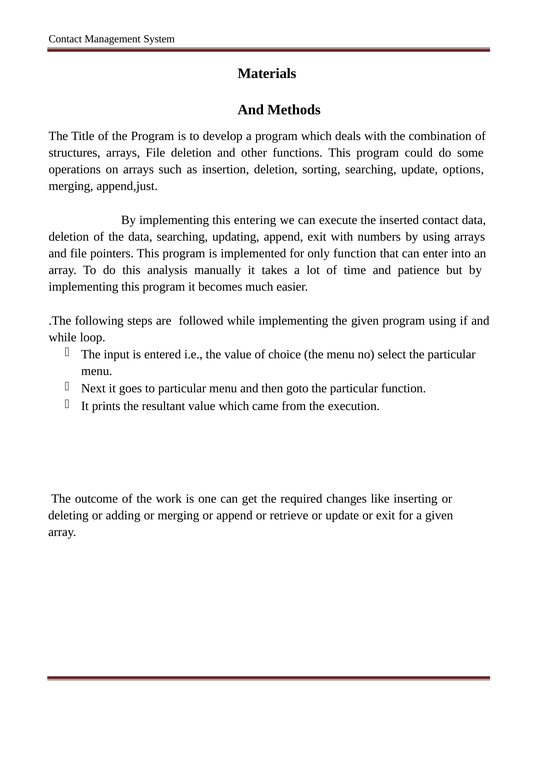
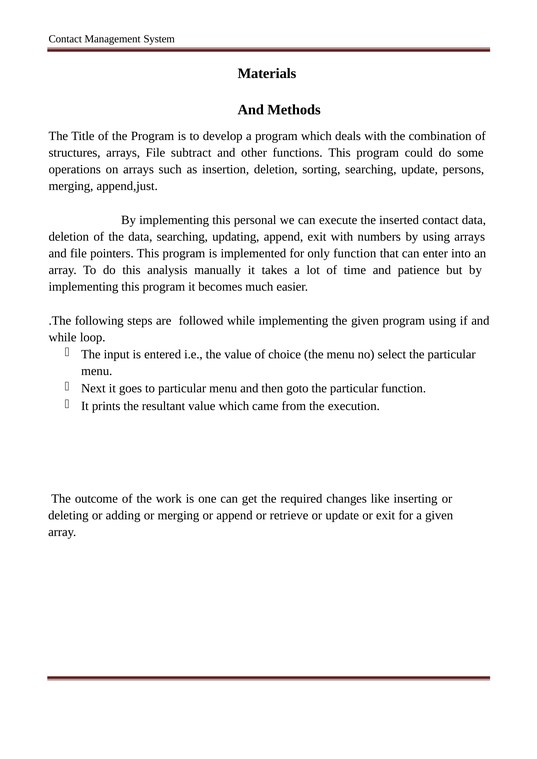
File deletion: deletion -> subtract
options: options -> persons
entering: entering -> personal
